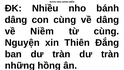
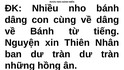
về Niềm: Niềm -> Bánh
từ cùng: cùng -> tiếng
Đắng: Đắng -> Nhân
